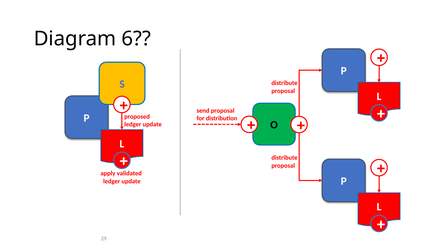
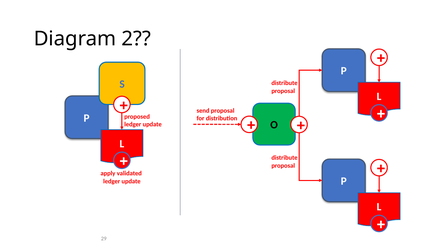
6: 6 -> 2
